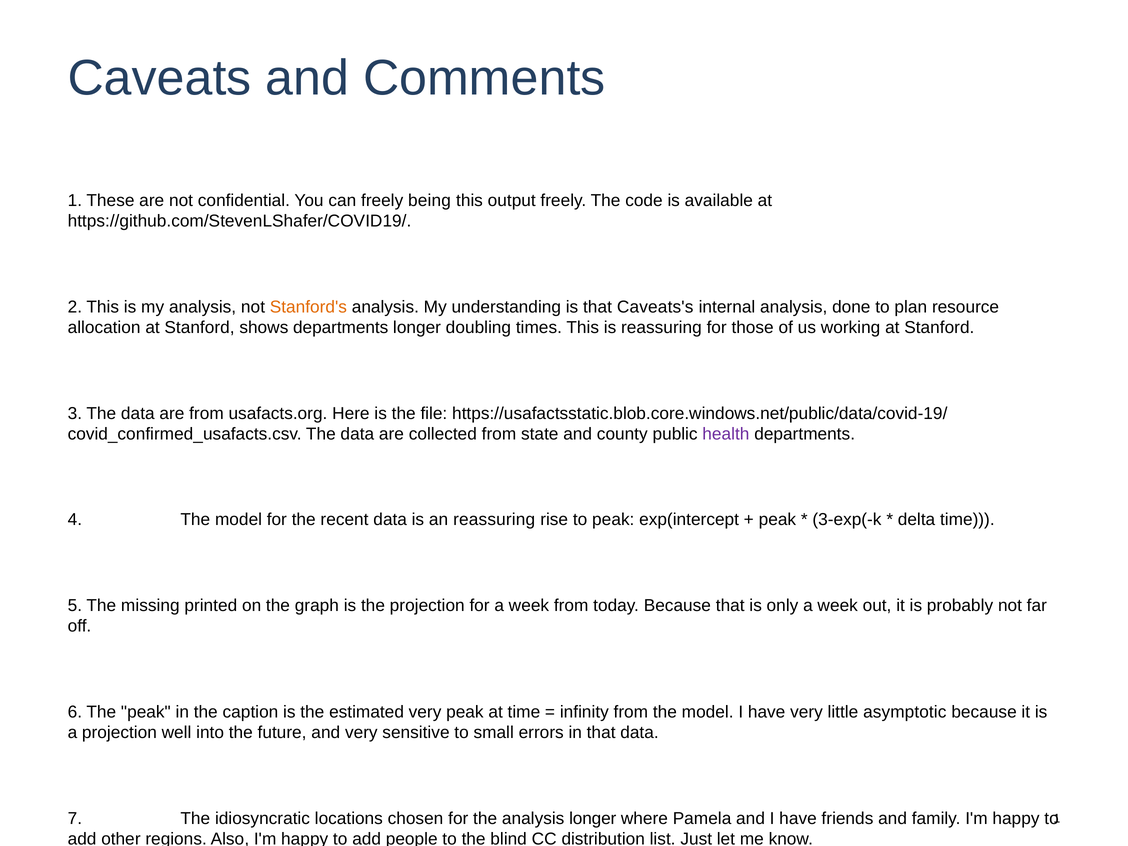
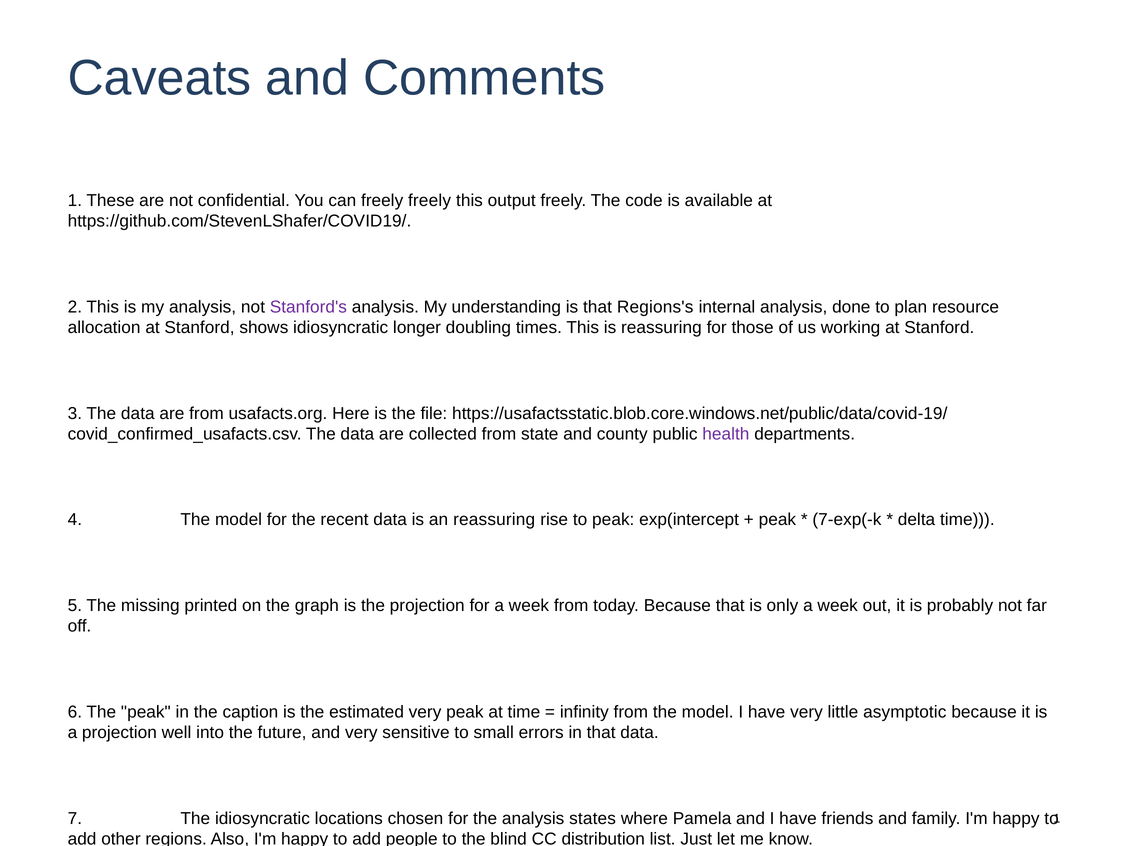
freely being: being -> freely
Stanford's colour: orange -> purple
Caveats's: Caveats's -> Regions's
shows departments: departments -> idiosyncratic
3-exp(-k: 3-exp(-k -> 7-exp(-k
analysis longer: longer -> states
